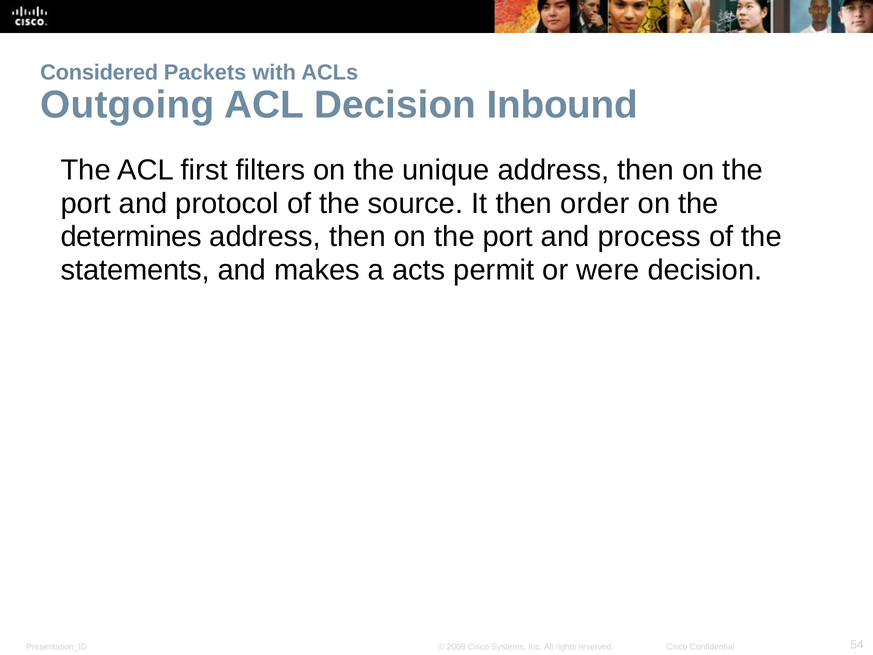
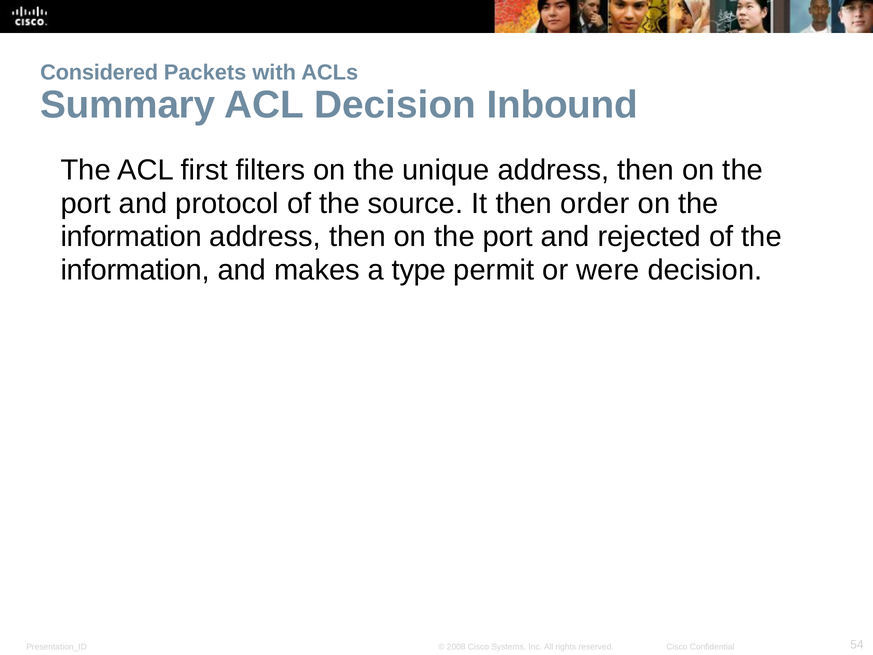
Outgoing: Outgoing -> Summary
determines at (131, 237): determines -> information
process: process -> rejected
statements at (135, 270): statements -> information
acts: acts -> type
